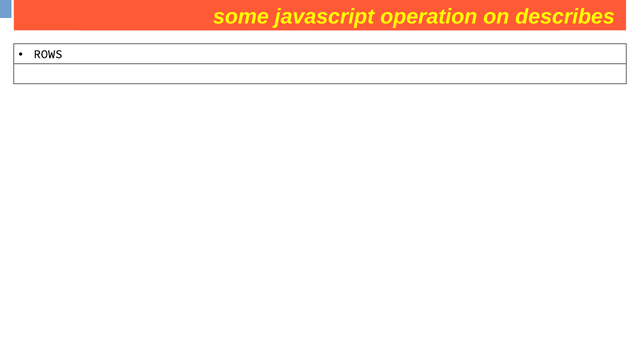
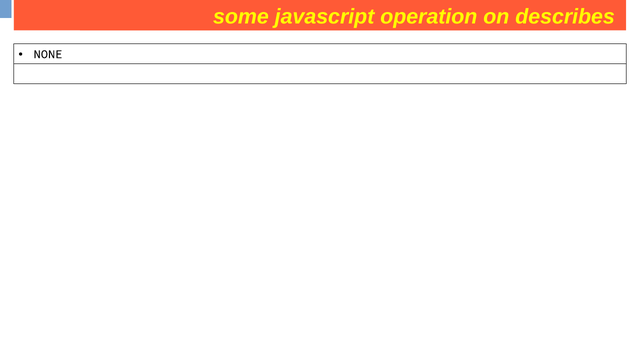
ROWS: ROWS -> NONE
